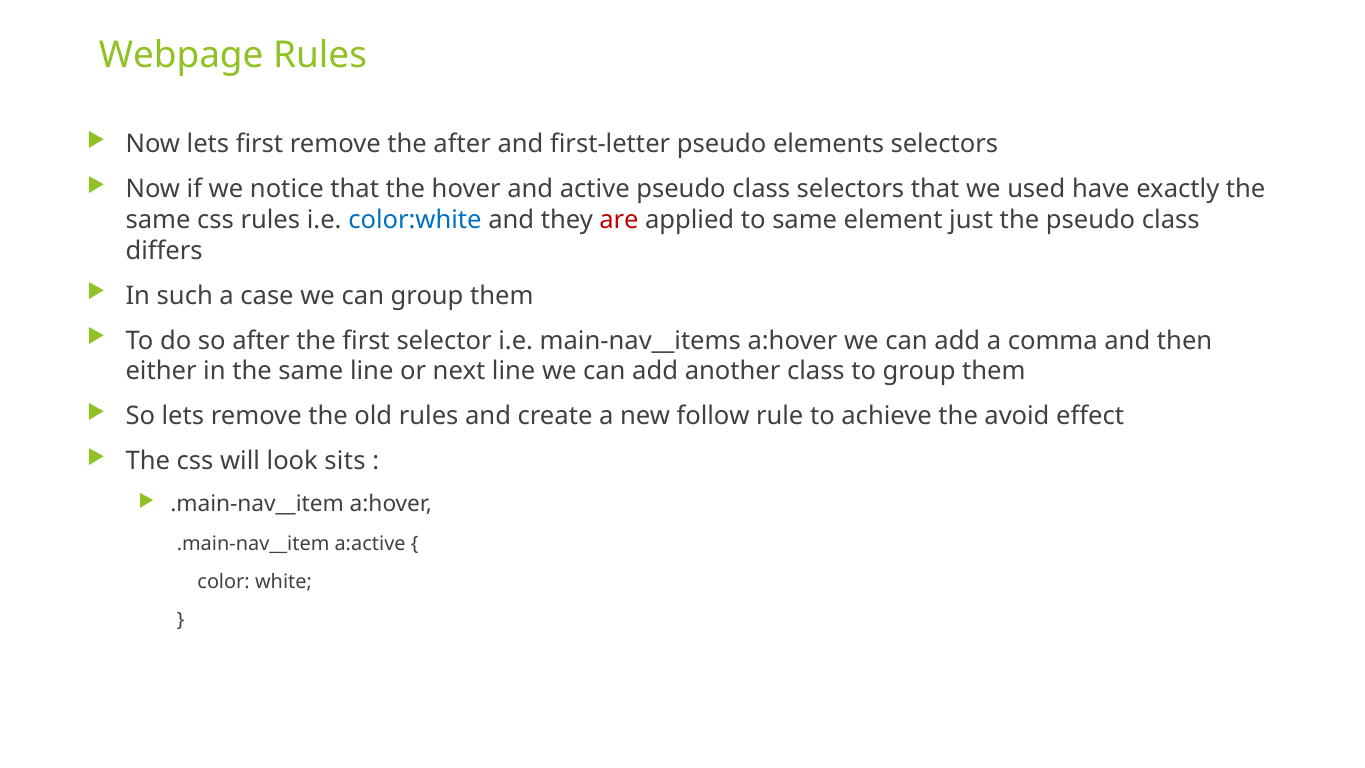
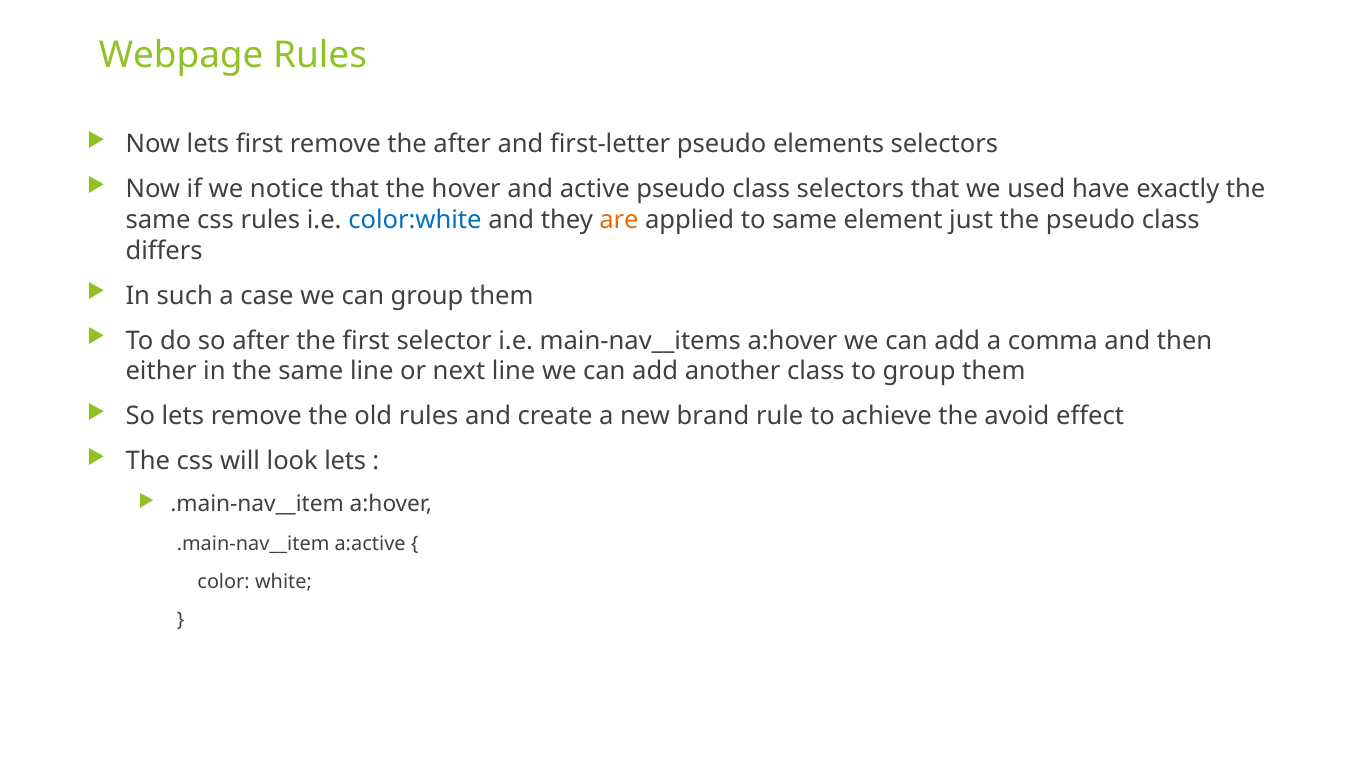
are colour: red -> orange
follow: follow -> brand
look sits: sits -> lets
